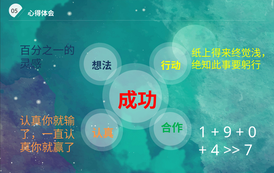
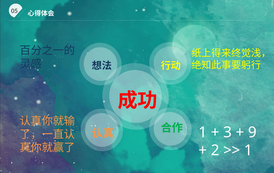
9: 9 -> 3
0: 0 -> 9
4: 4 -> 2
7 at (248, 150): 7 -> 1
